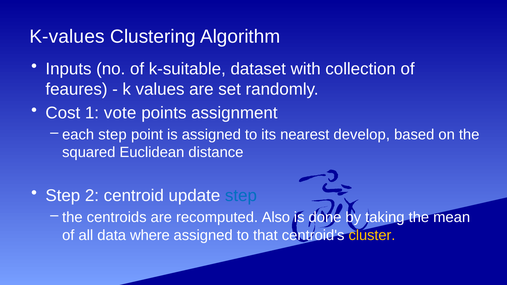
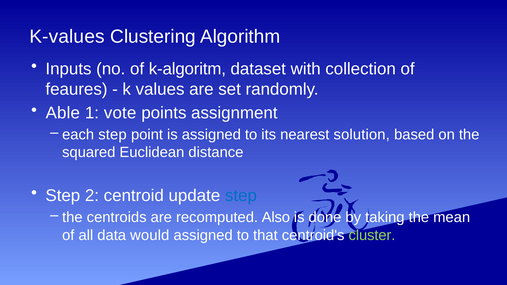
k-suitable: k-suitable -> k-algoritm
Cost: Cost -> Able
develop: develop -> solution
where: where -> would
cluster colour: yellow -> light green
